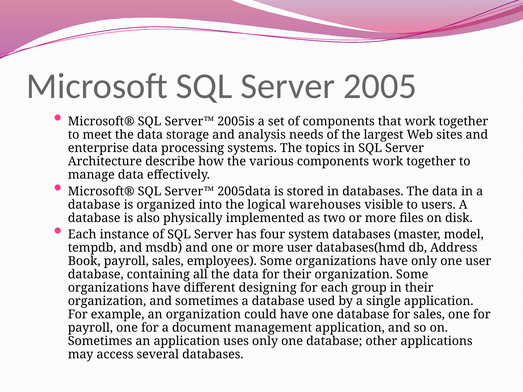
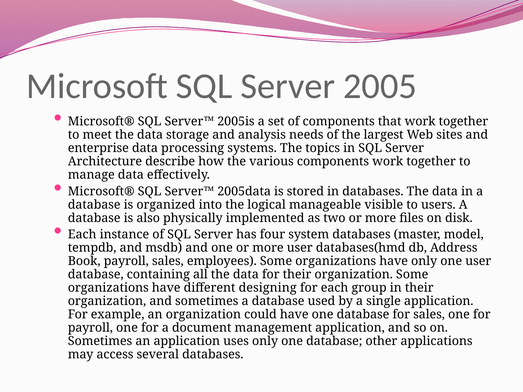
warehouses: warehouses -> manageable
